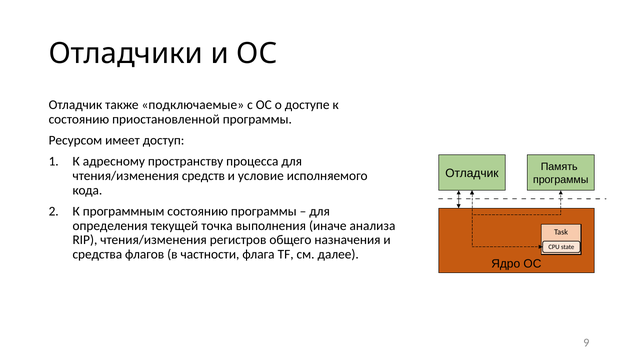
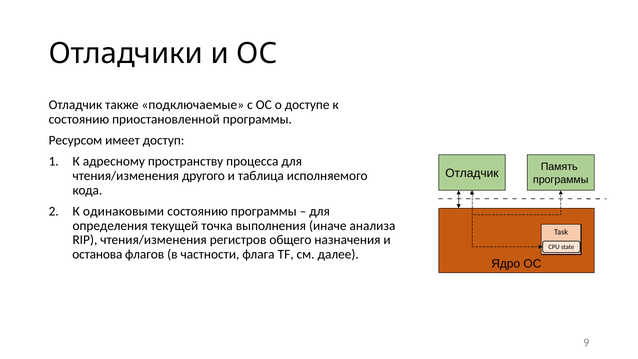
средств: средств -> другого
условие: условие -> таблица
программным: программным -> одинаковыми
средства: средства -> останова
